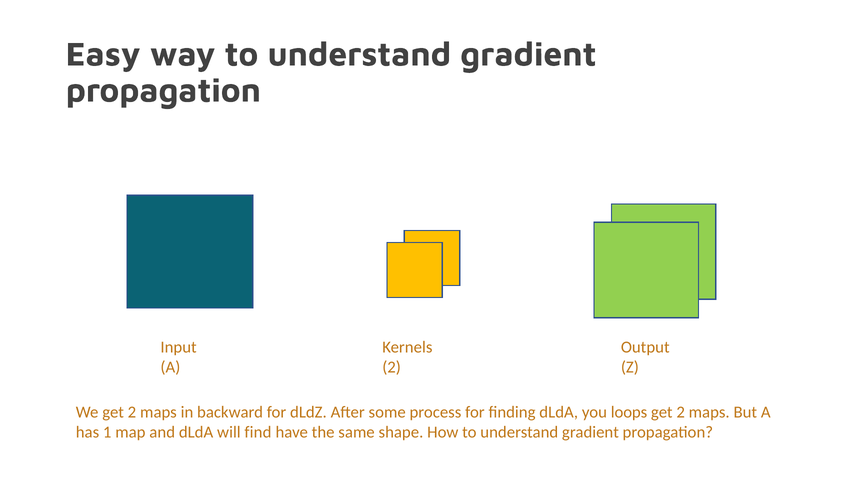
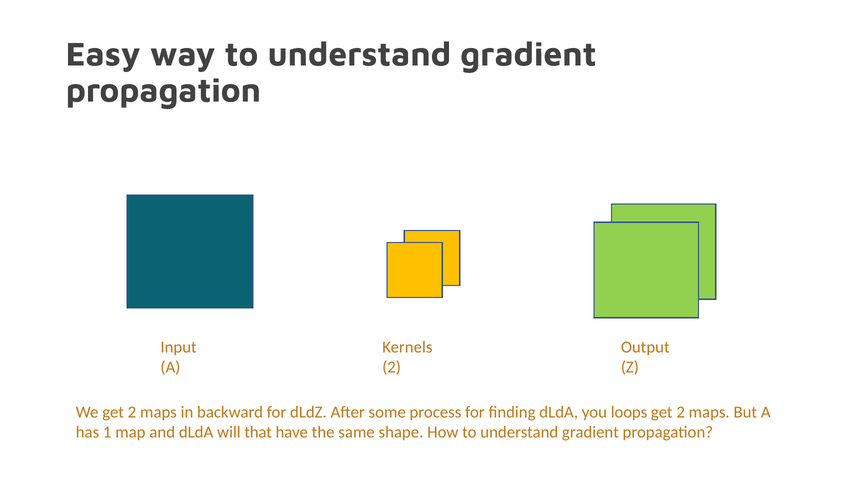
find: find -> that
